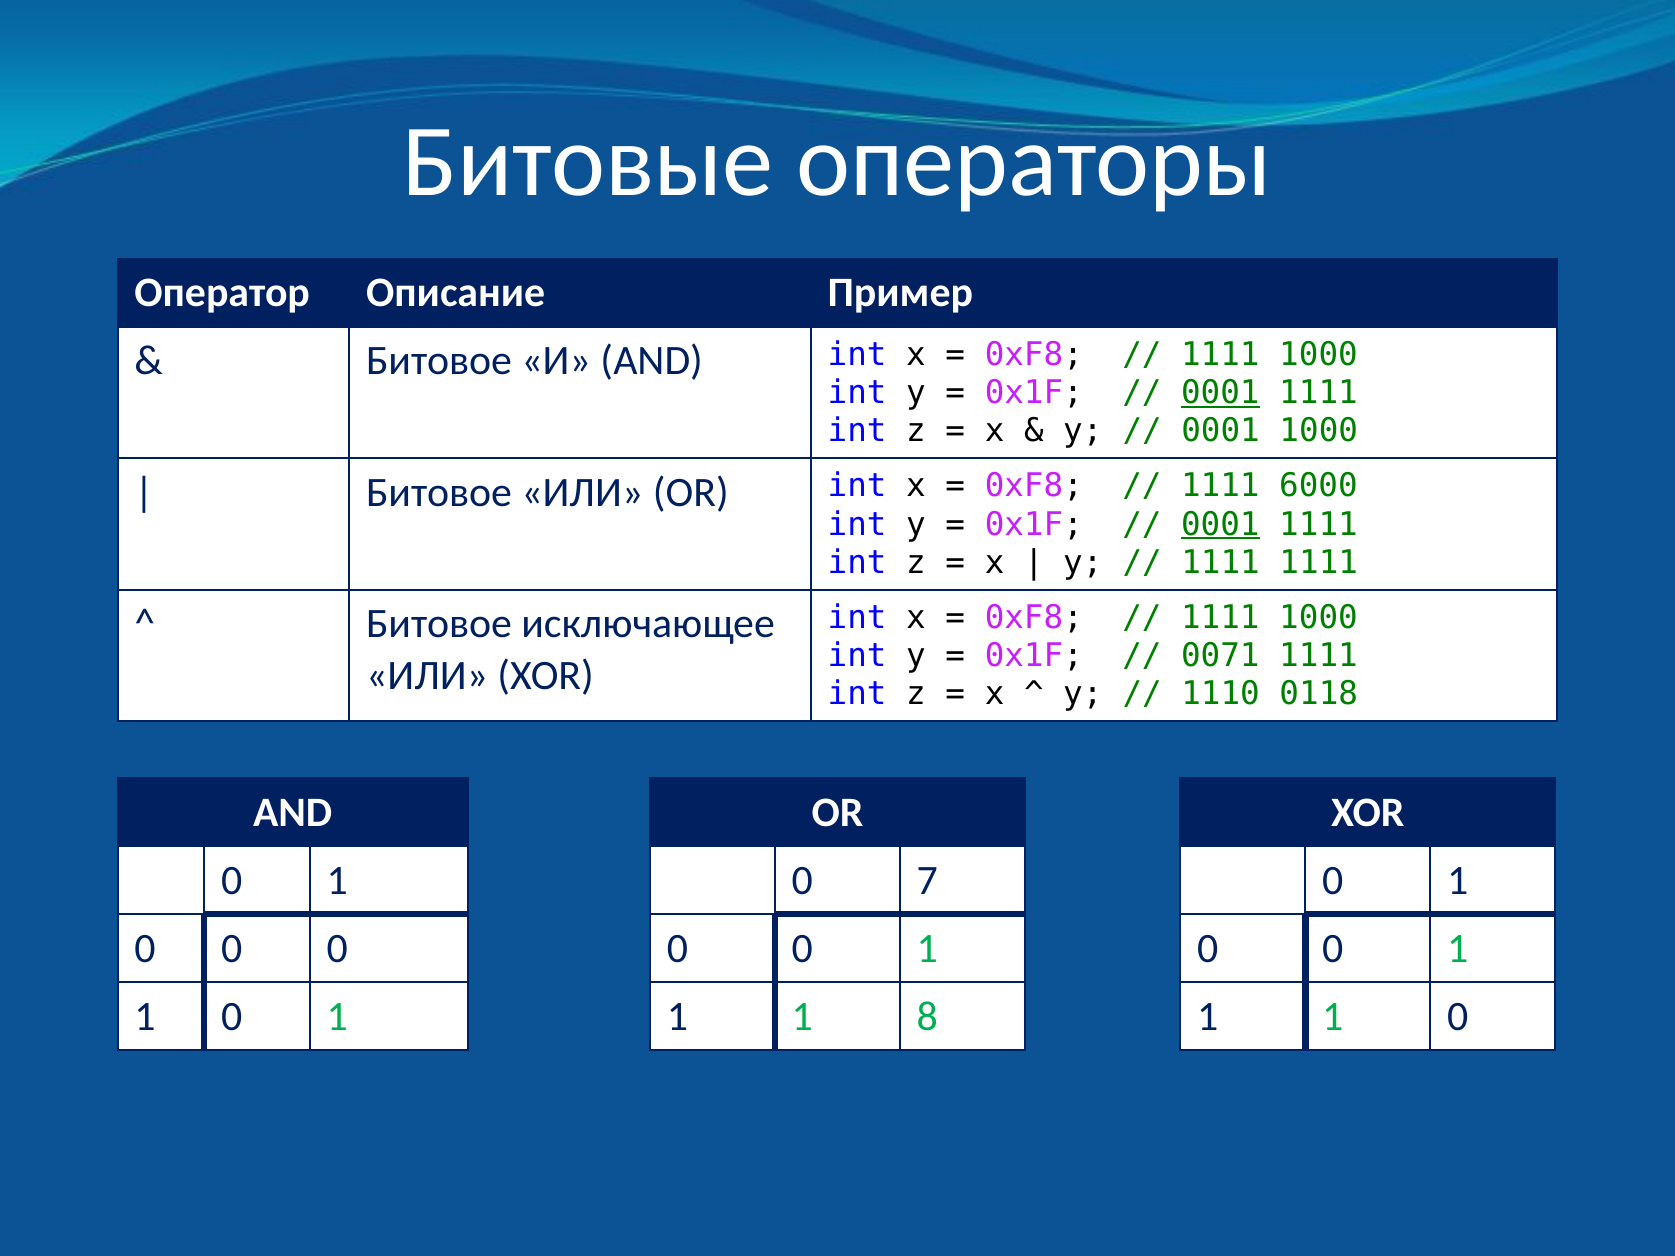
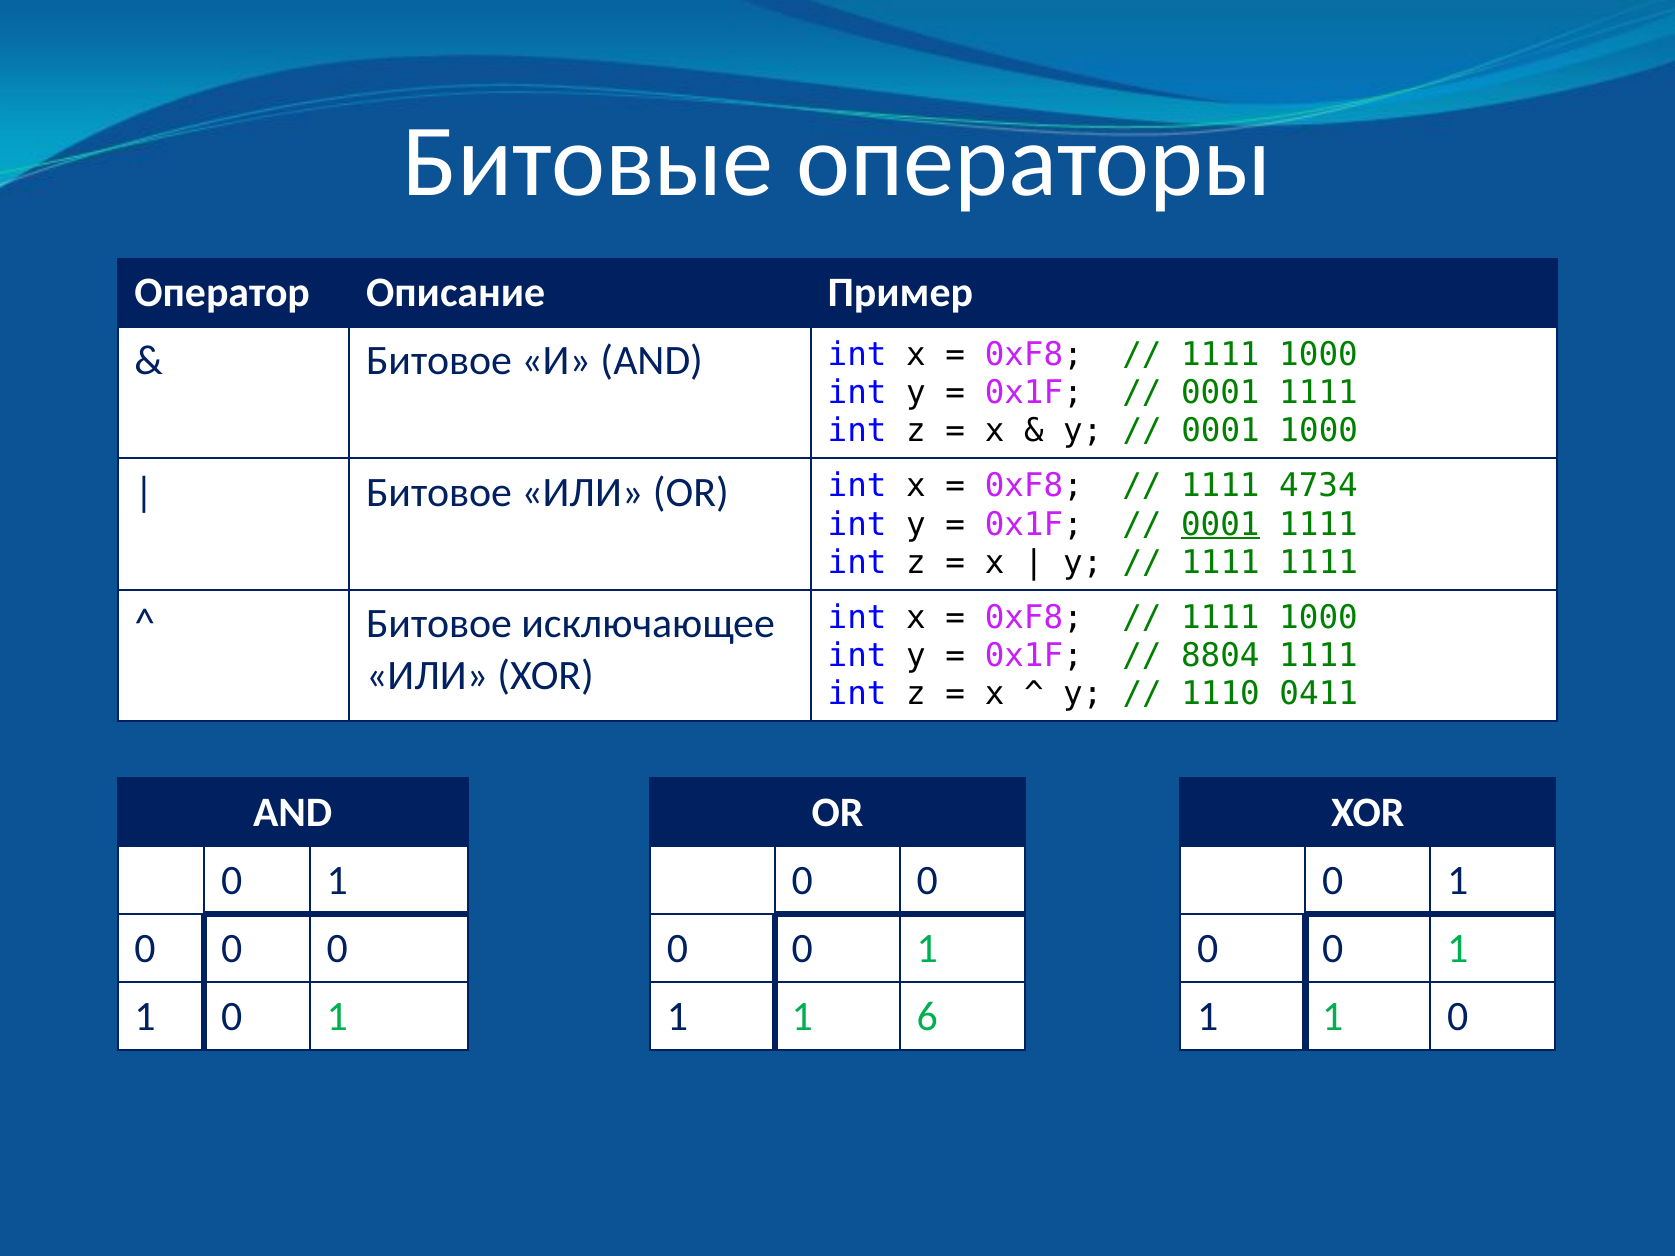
0001 at (1220, 393) underline: present -> none
6000: 6000 -> 4734
0071: 0071 -> 8804
0118: 0118 -> 0411
7 at (927, 881): 7 -> 0
8: 8 -> 6
